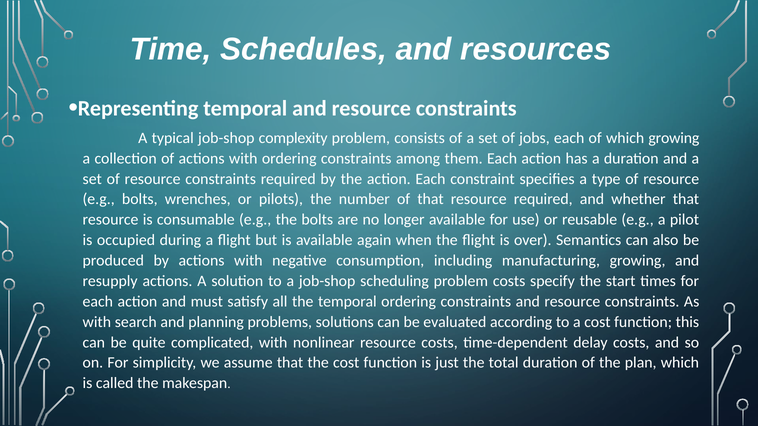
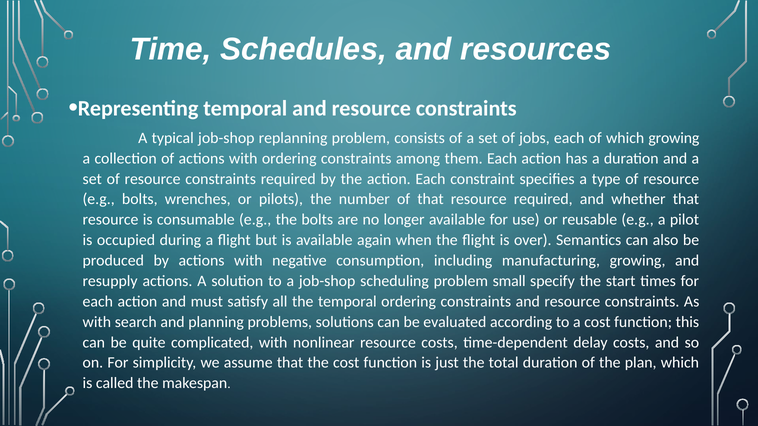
complexity: complexity -> replanning
problem costs: costs -> small
